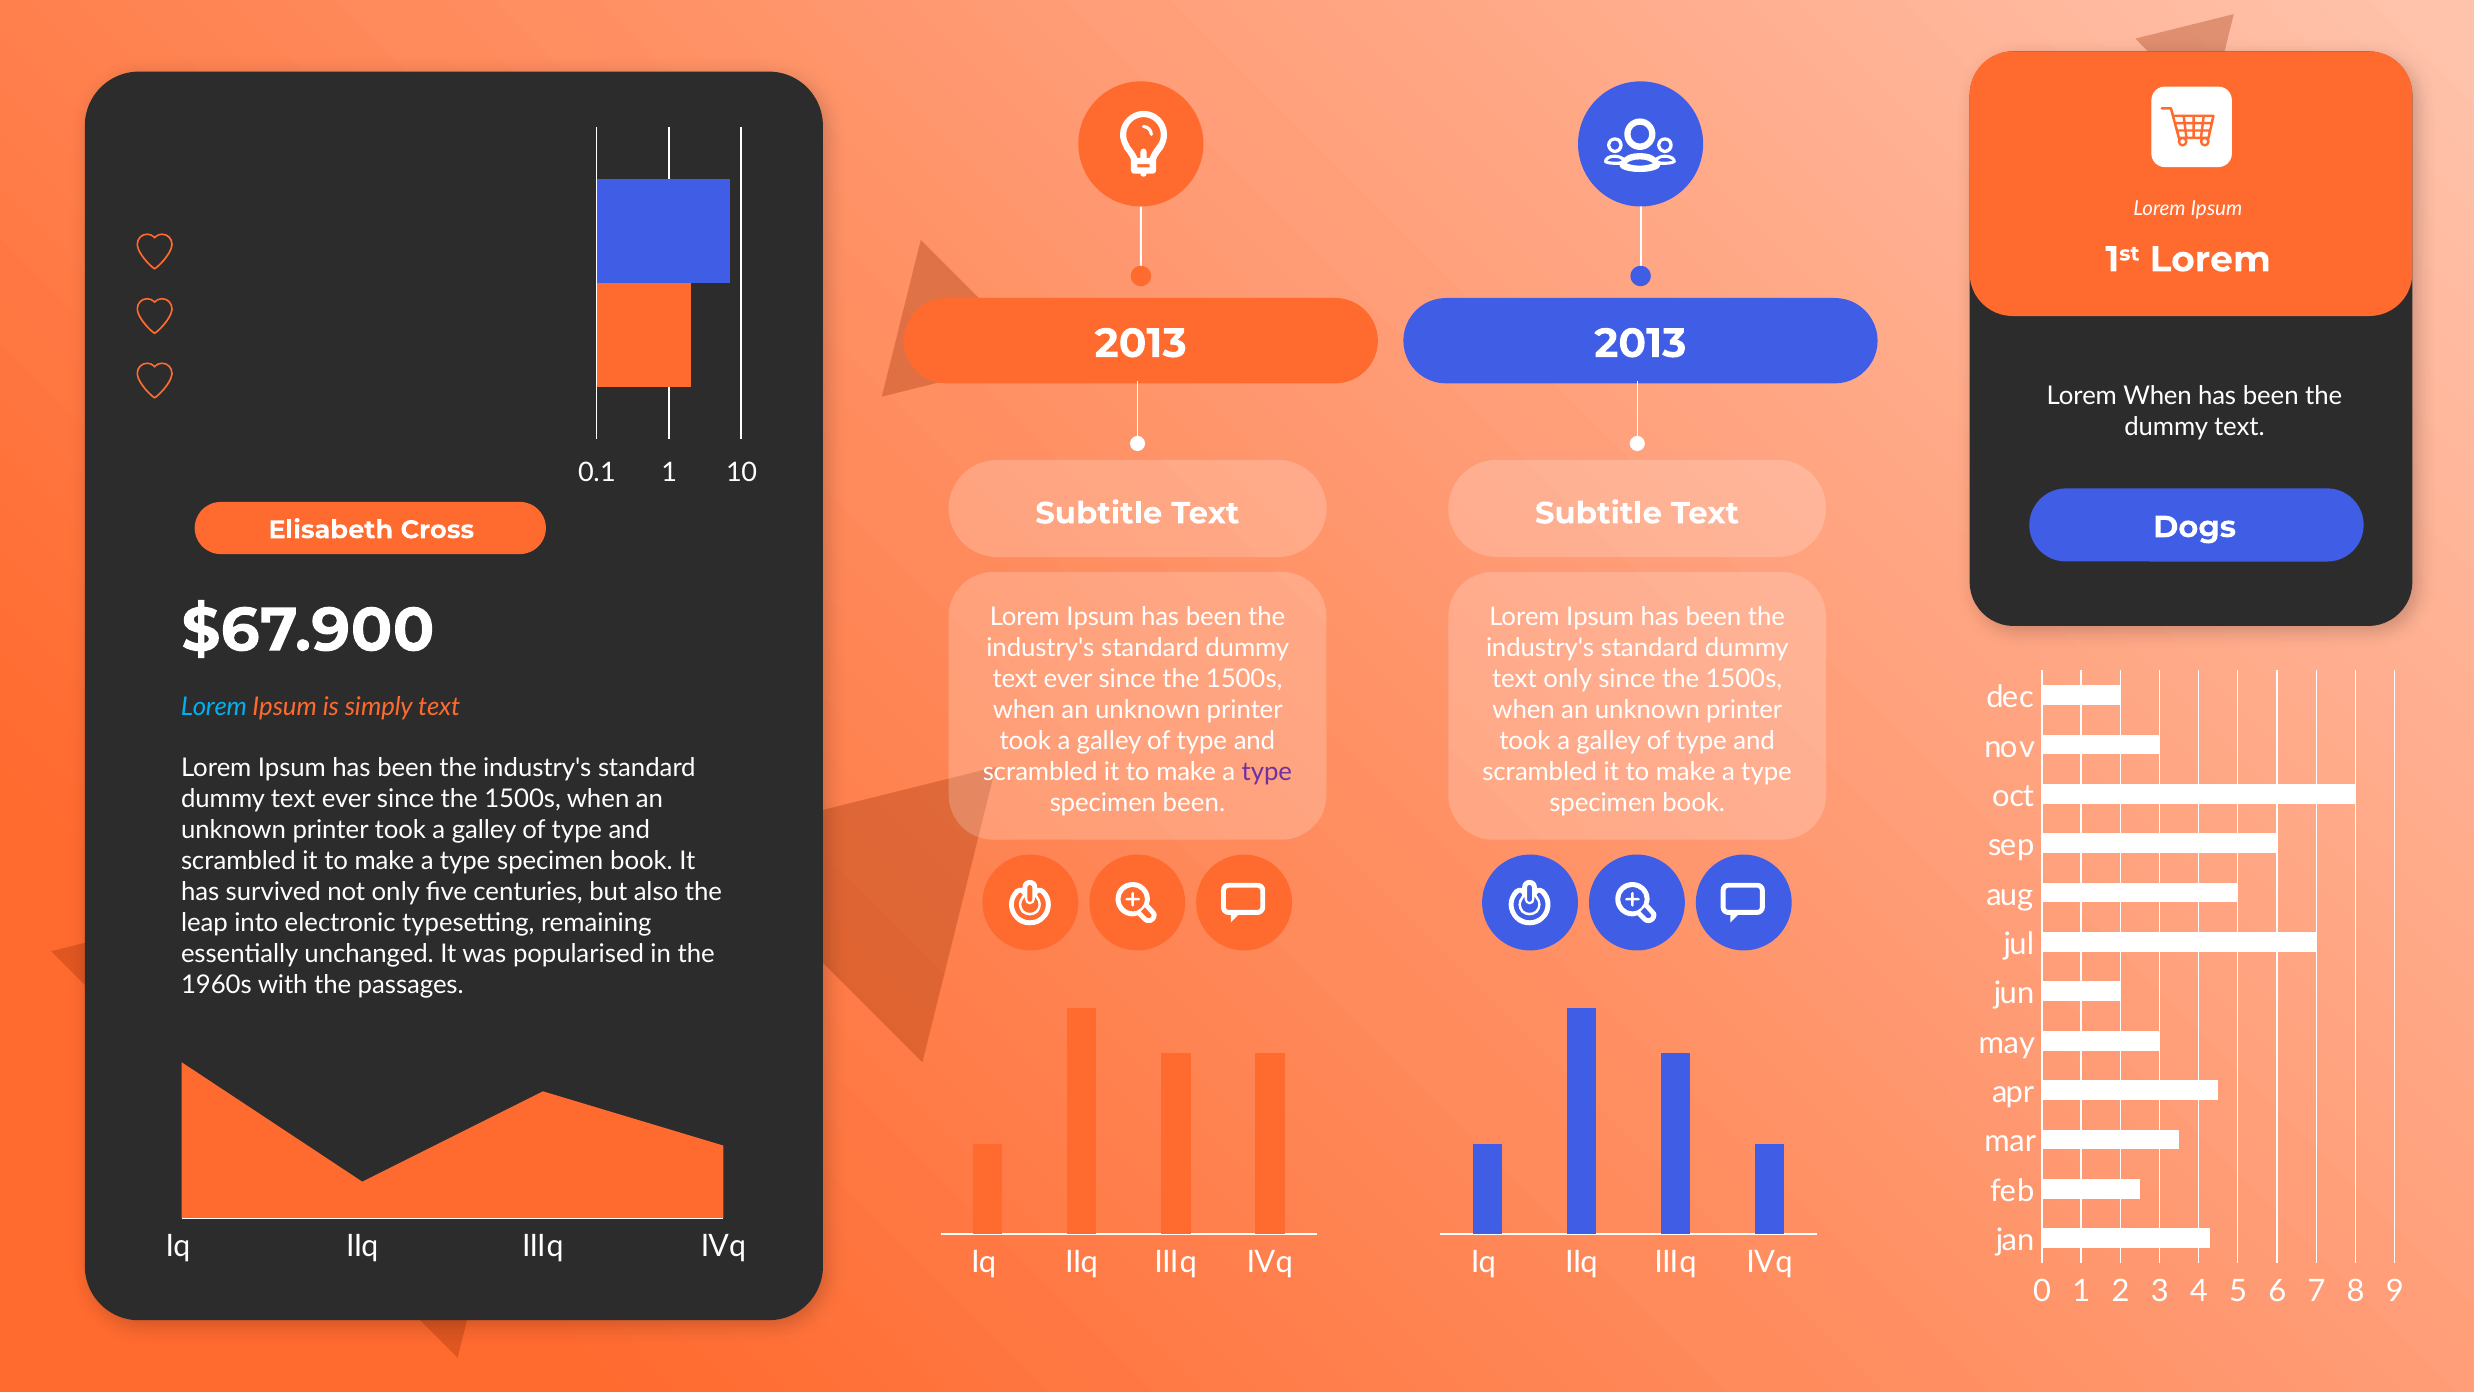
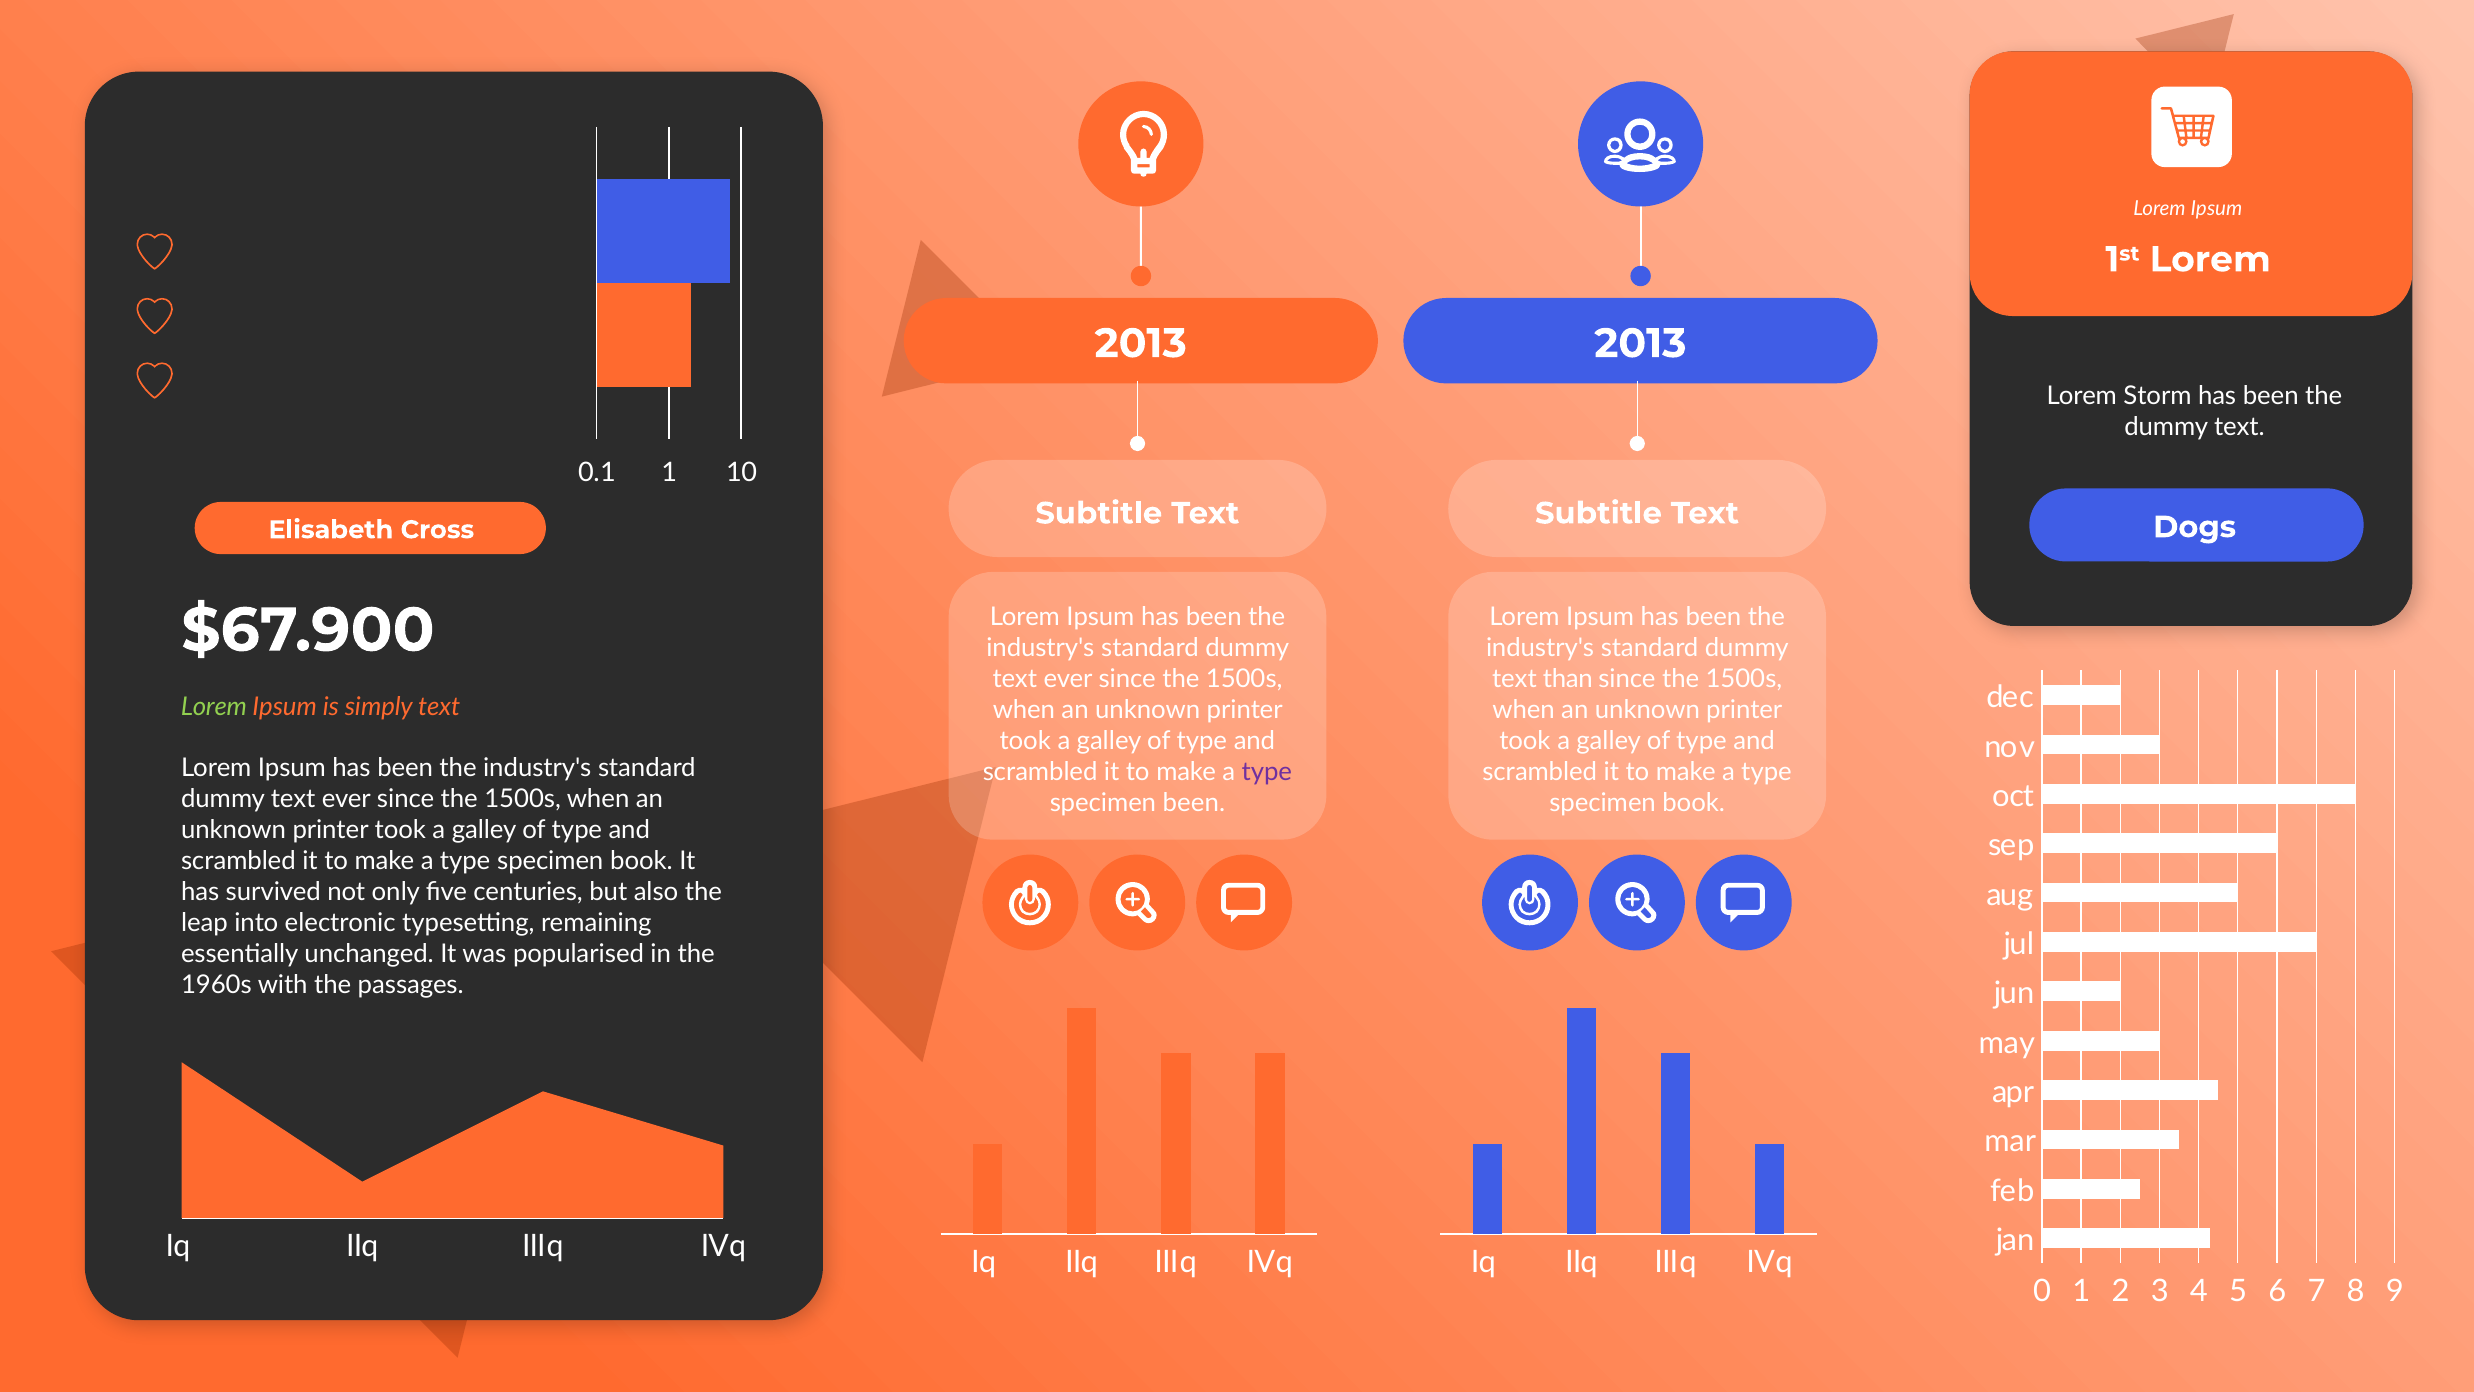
Lorem When: When -> Storm
text only: only -> than
Lorem at (214, 706) colour: light blue -> light green
